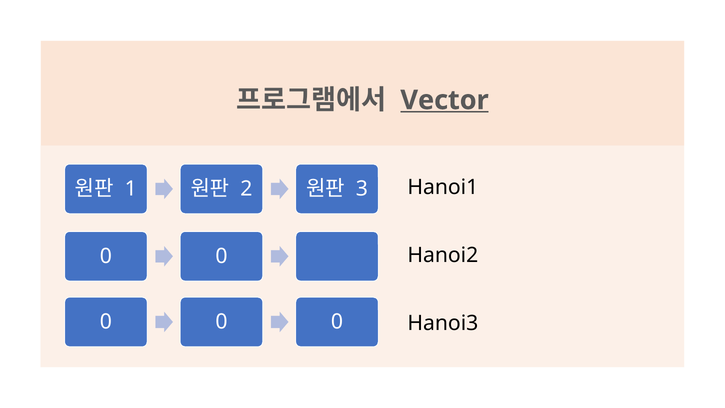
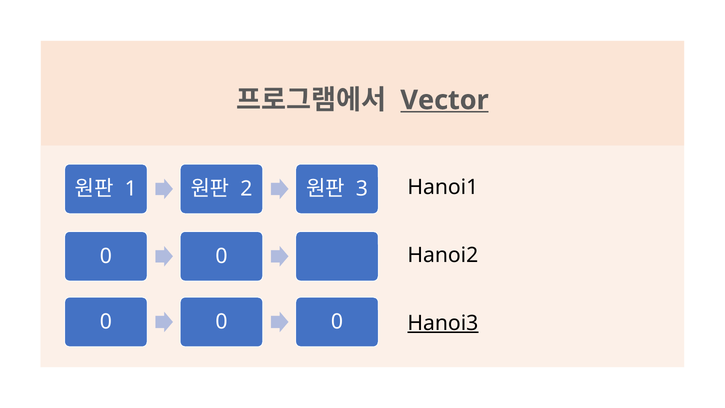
Hanoi3 underline: none -> present
